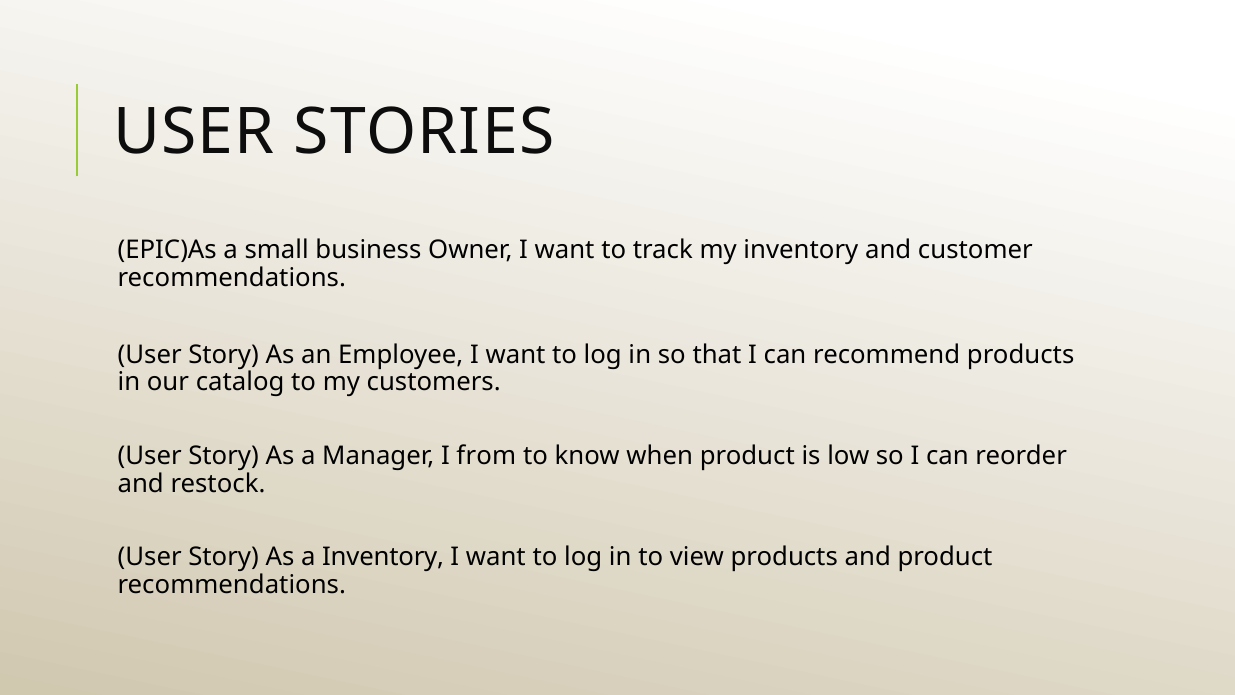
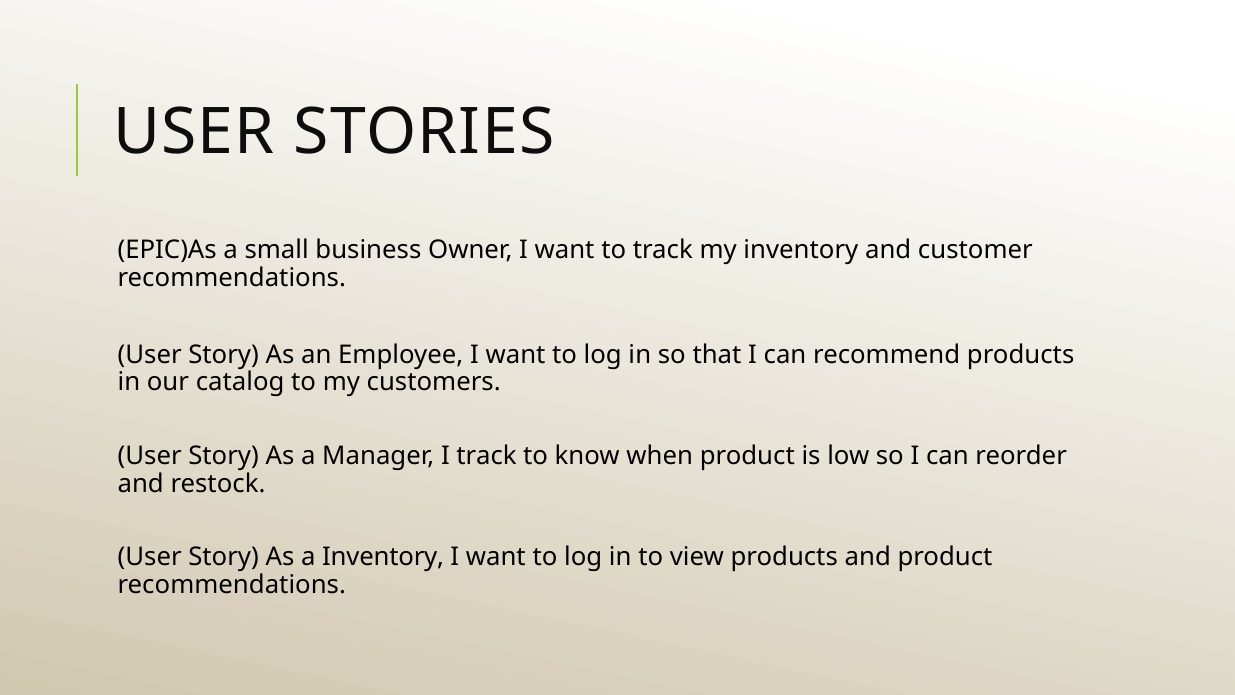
I from: from -> track
